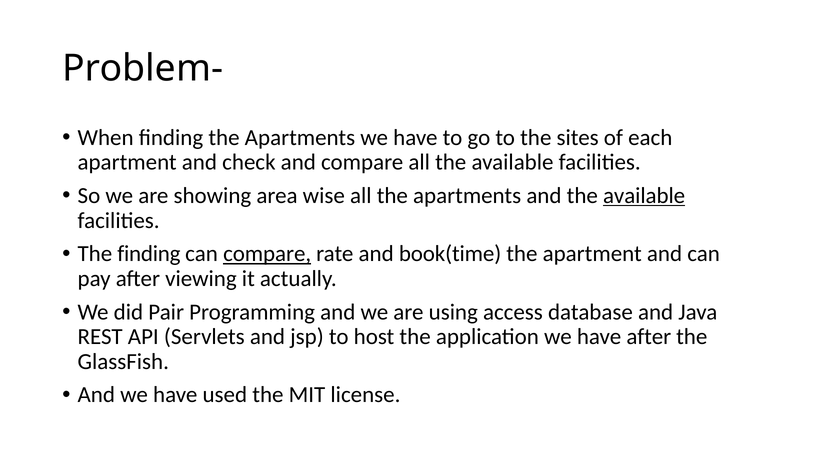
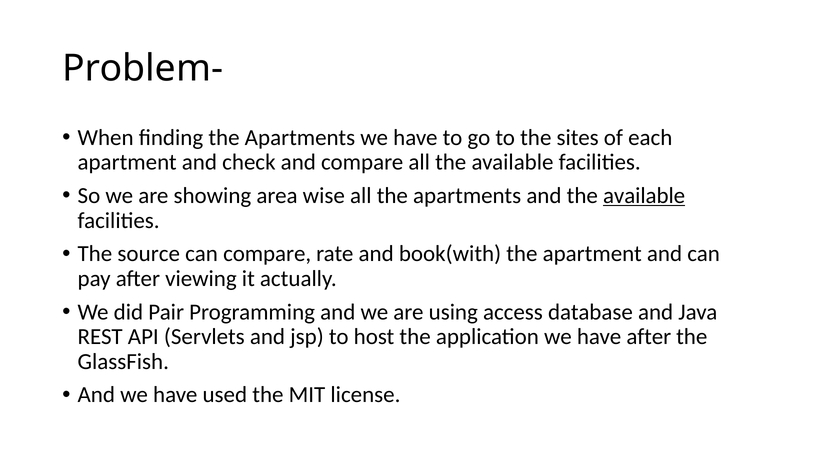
The finding: finding -> source
compare at (267, 254) underline: present -> none
book(time: book(time -> book(with
